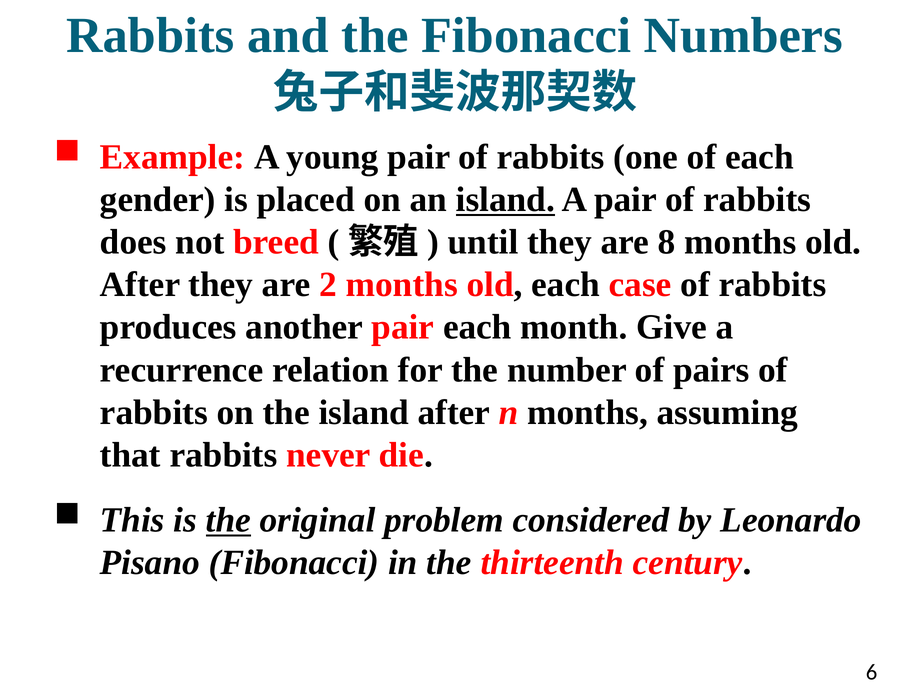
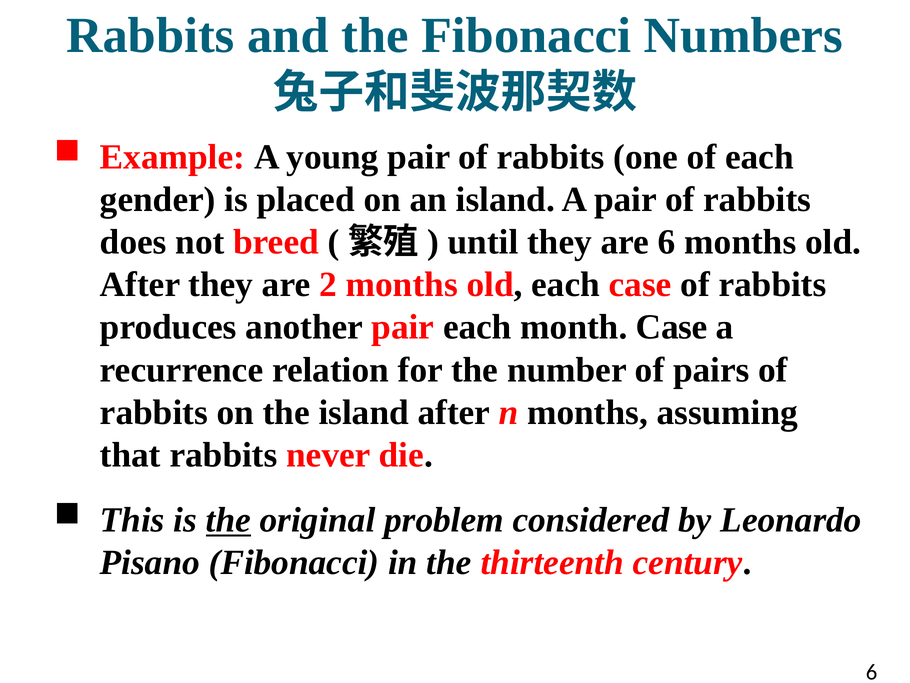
island at (505, 200) underline: present -> none
are 8: 8 -> 6
month Give: Give -> Case
